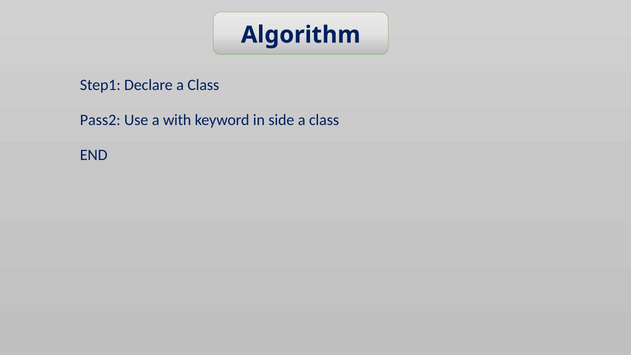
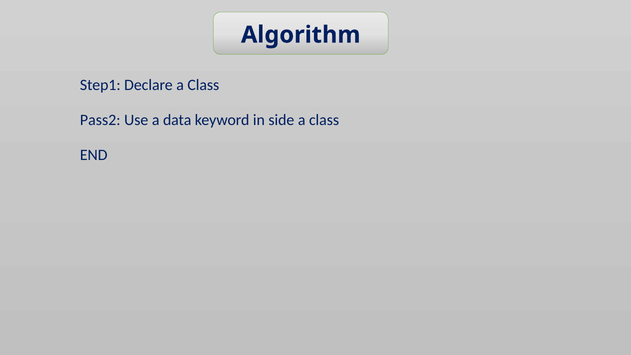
with: with -> data
